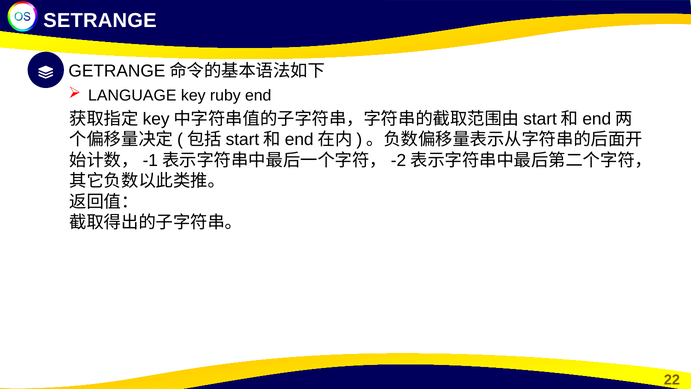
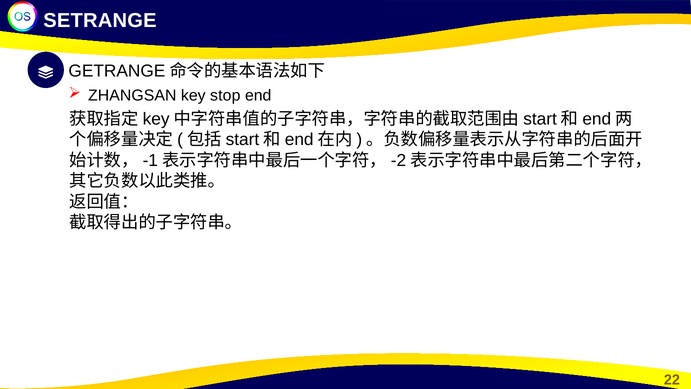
LANGUAGE: LANGUAGE -> ZHANGSAN
ruby: ruby -> stop
